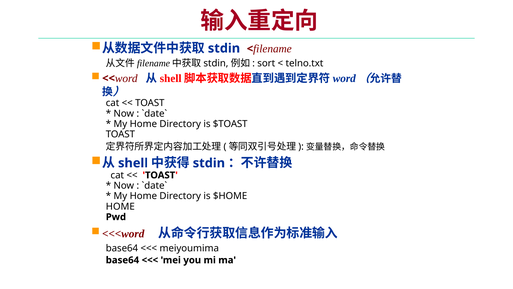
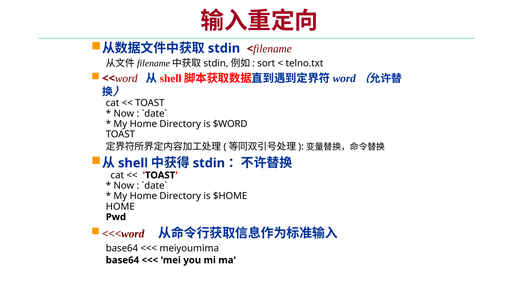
$TOAST: $TOAST -> $WORD
